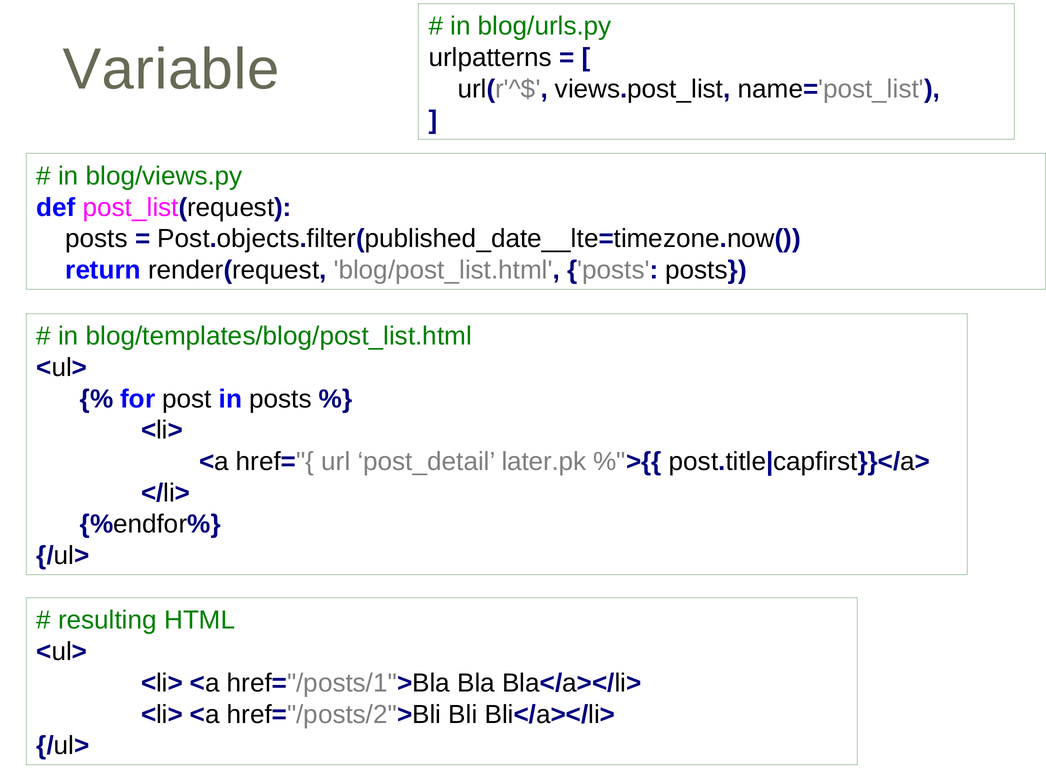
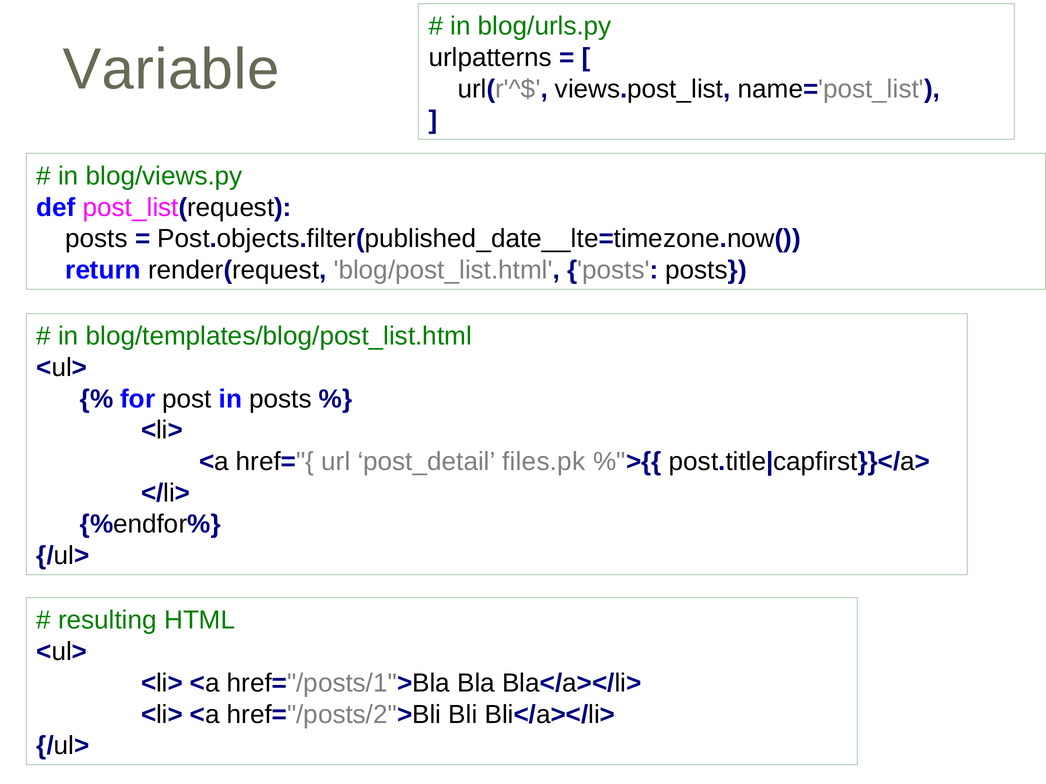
later.pk: later.pk -> files.pk
